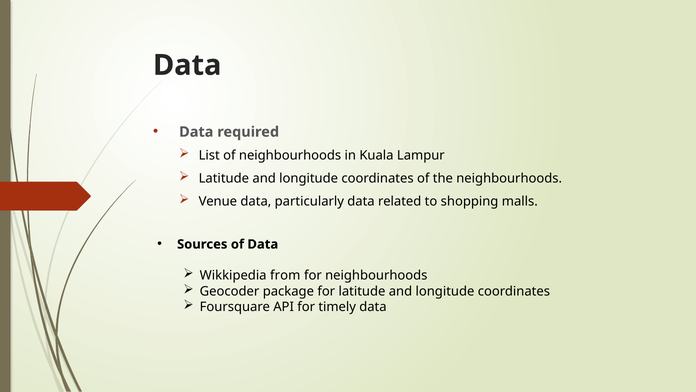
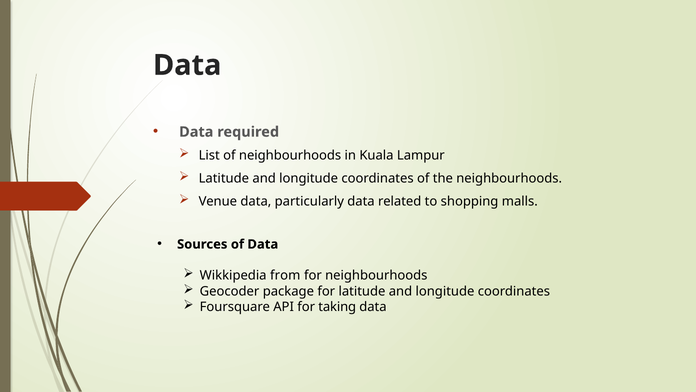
timely: timely -> taking
